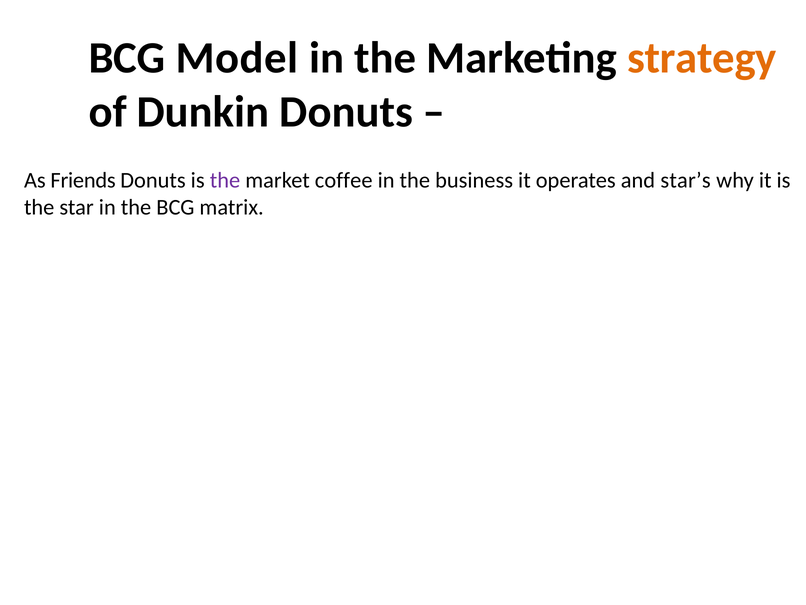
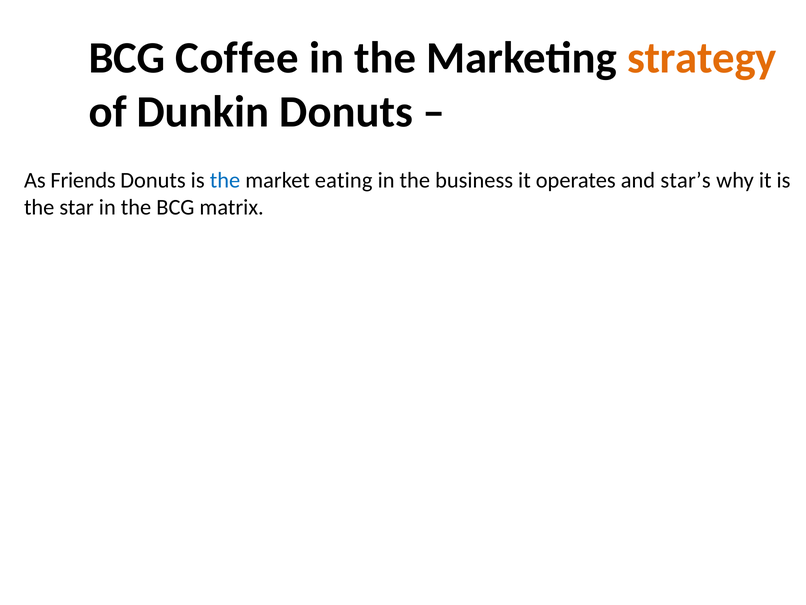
Model: Model -> Coffee
the at (225, 180) colour: purple -> blue
coffee: coffee -> eating
